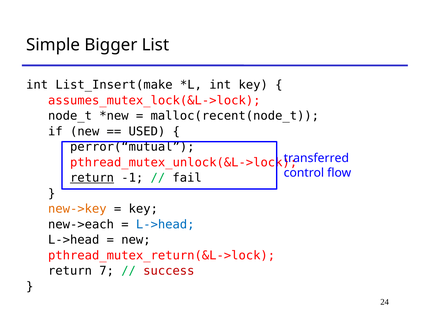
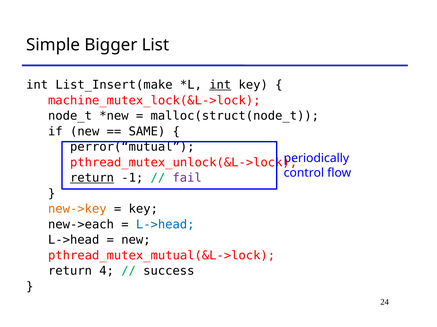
int at (220, 85) underline: none -> present
assumes_mutex_lock(&L->lock: assumes_mutex_lock(&L->lock -> machine_mutex_lock(&L->lock
malloc(recent(node_t: malloc(recent(node_t -> malloc(struct(node_t
USED: USED -> SAME
transferred: transferred -> periodically
fail colour: black -> purple
pthread_mutex_return(&L->lock: pthread_mutex_return(&L->lock -> pthread_mutex_mutual(&L->lock
7: 7 -> 4
success colour: red -> black
